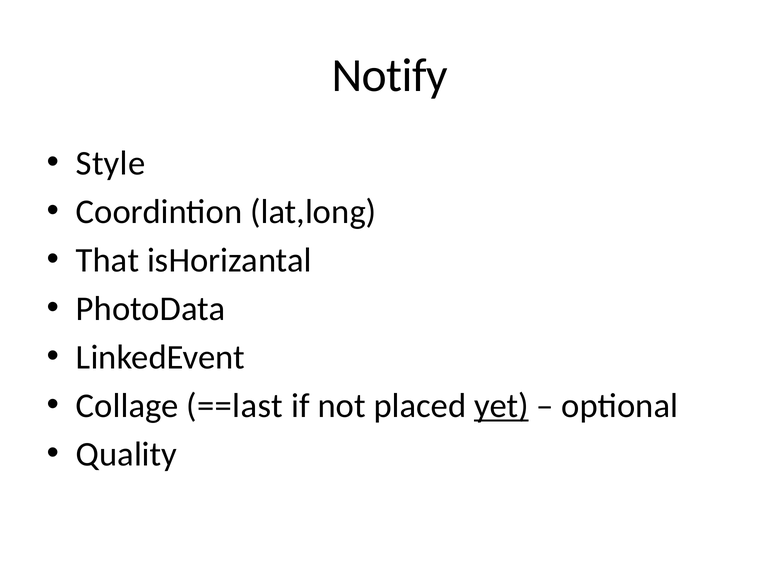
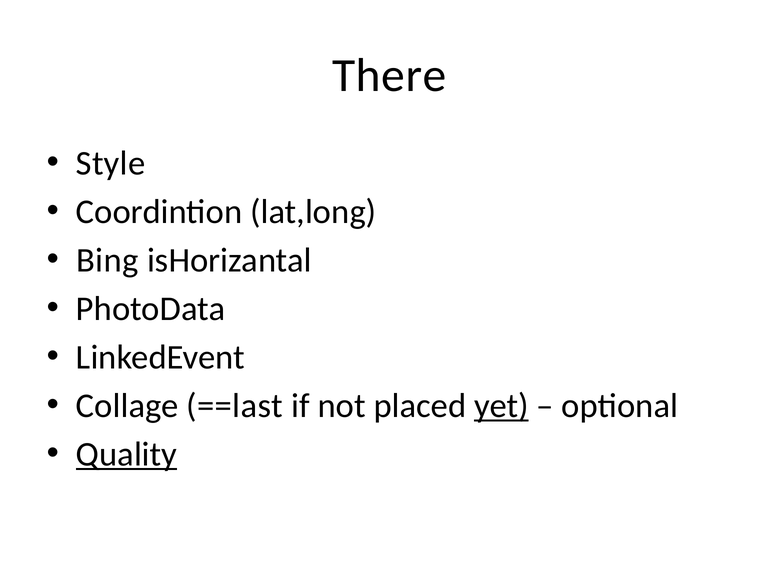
Notify: Notify -> There
That: That -> Bing
Quality underline: none -> present
